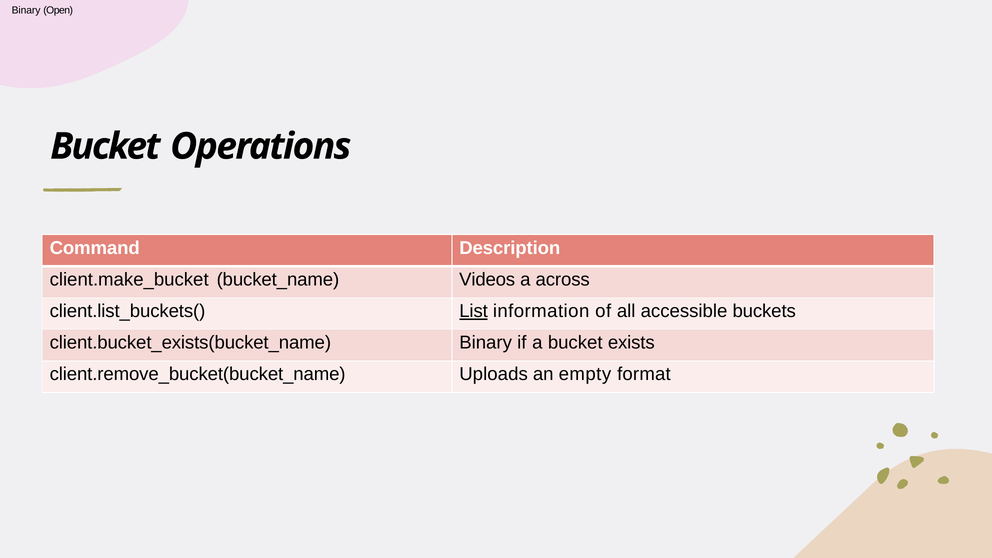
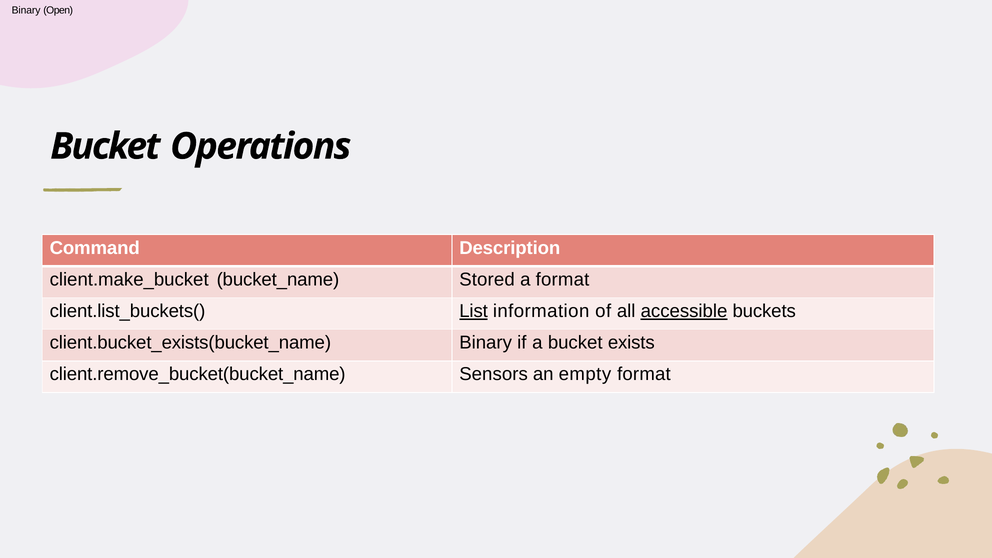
Videos: Videos -> Stored
a across: across -> format
accessible underline: none -> present
Uploads: Uploads -> Sensors
